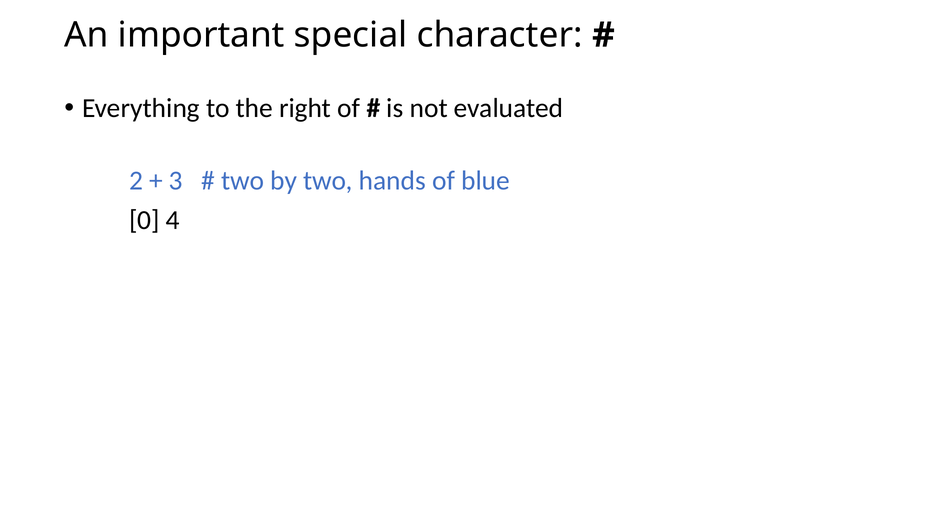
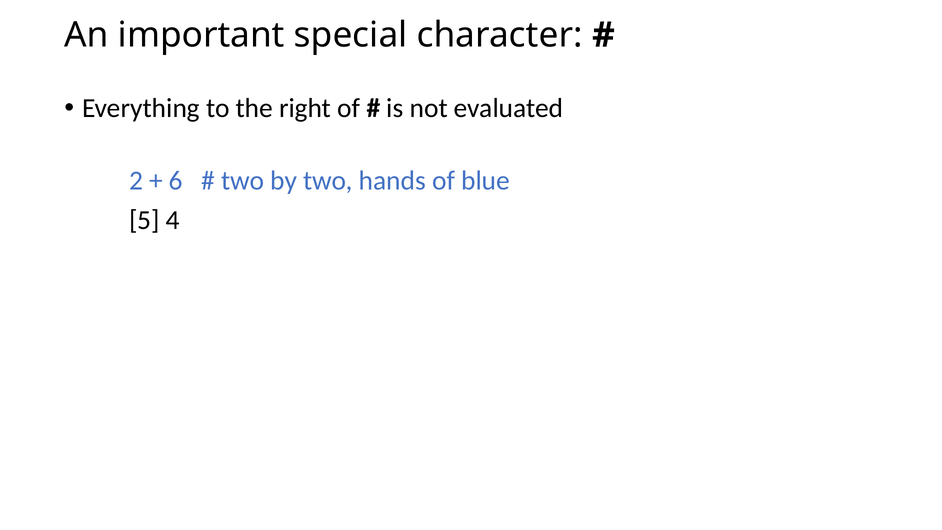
3: 3 -> 6
0: 0 -> 5
